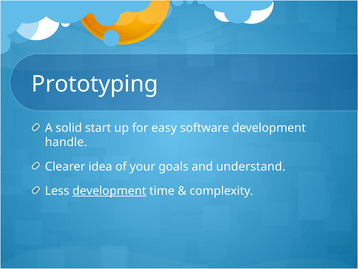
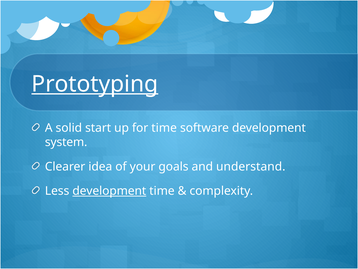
Prototyping underline: none -> present
for easy: easy -> time
handle: handle -> system
